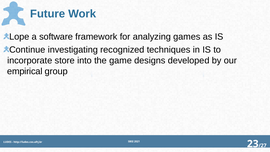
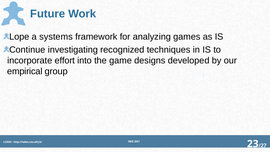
software: software -> systems
store: store -> effort
